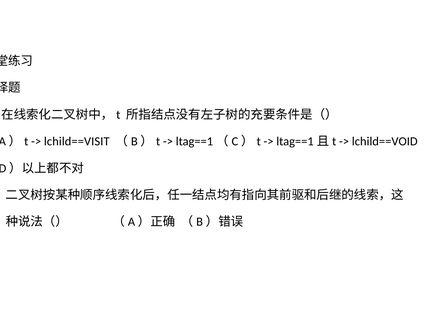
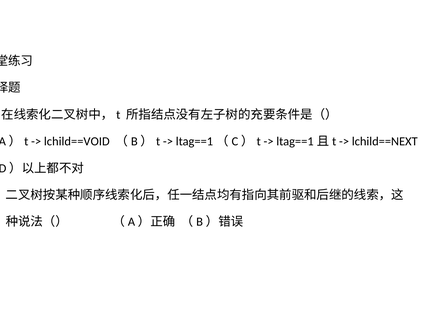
lchild==VISIT: lchild==VISIT -> lchild==VOID
lchild==VOID: lchild==VOID -> lchild==NEXT
